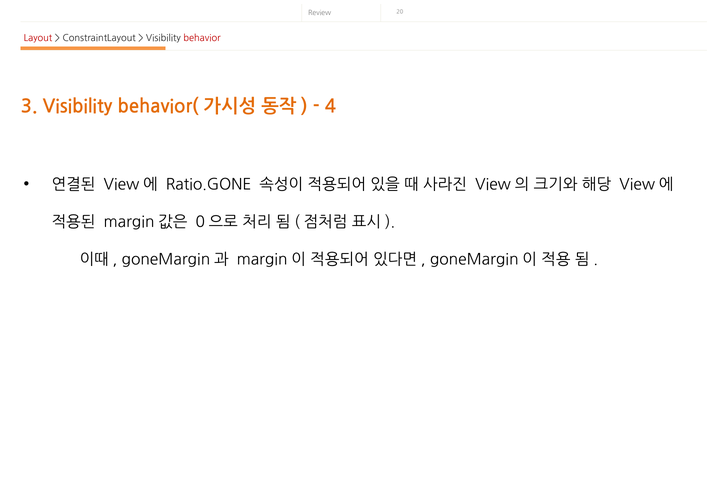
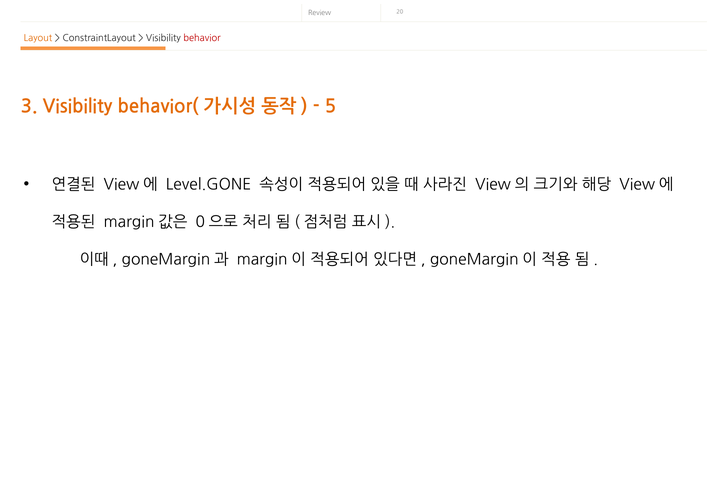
Layout colour: red -> orange
4: 4 -> 5
Ratio.GONE: Ratio.GONE -> Level.GONE
